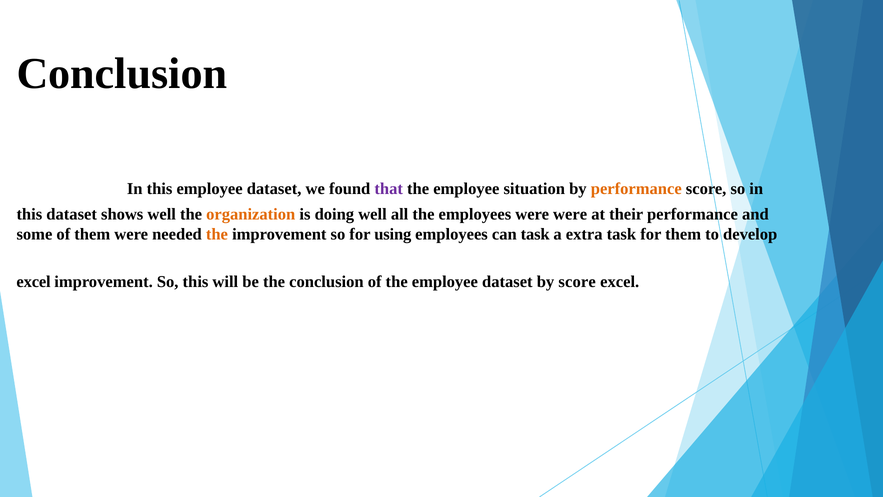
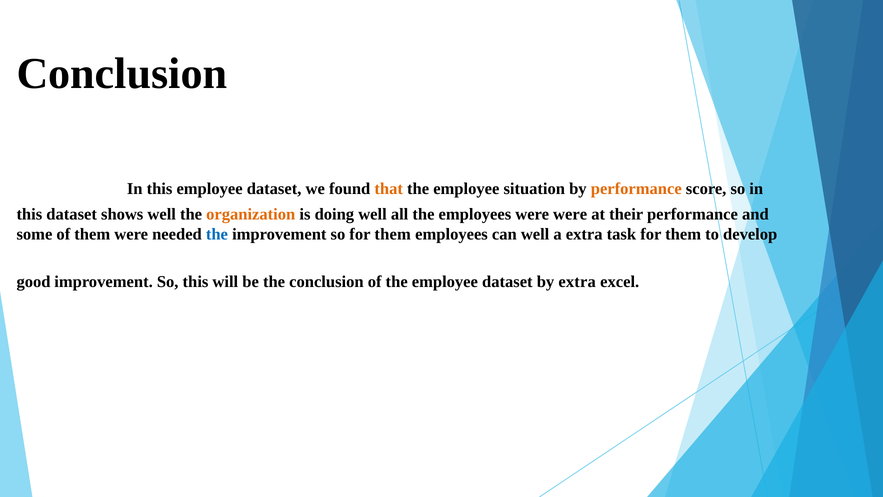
that colour: purple -> orange
the at (217, 234) colour: orange -> blue
so for using: using -> them
can task: task -> well
excel at (34, 281): excel -> good
by score: score -> extra
